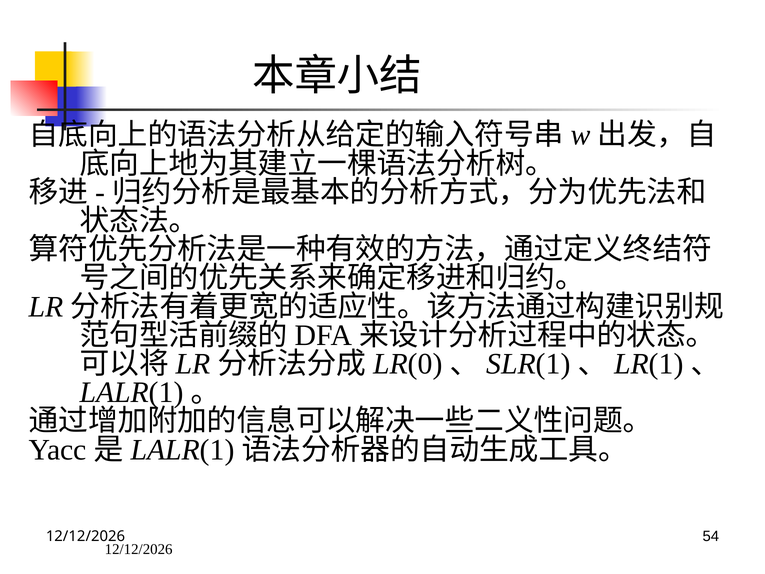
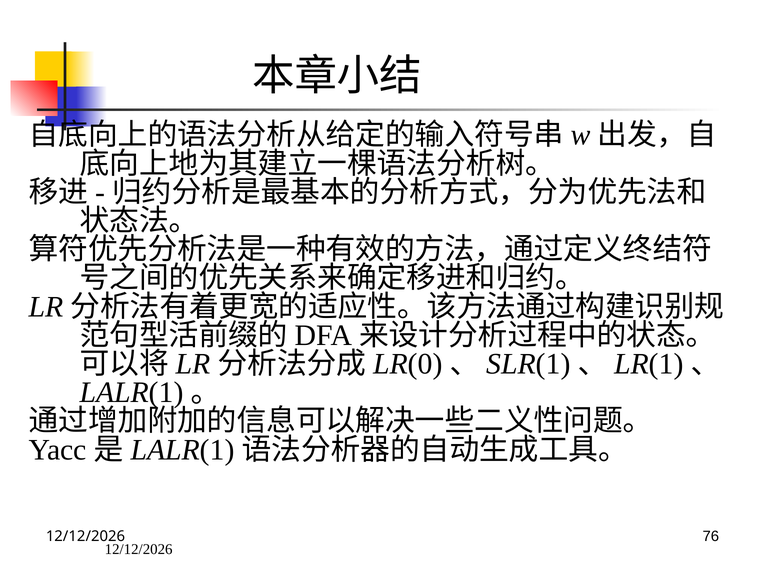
54: 54 -> 76
